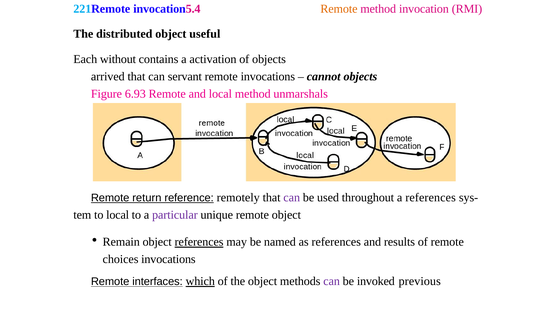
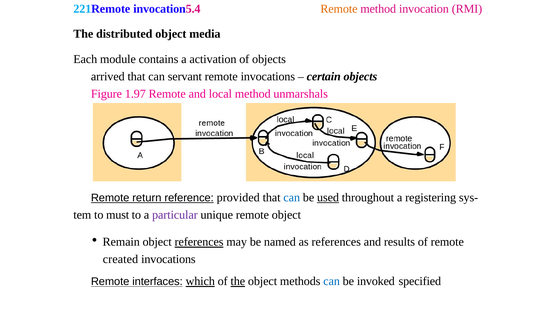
useful: useful -> media
without: without -> module
cannot: cannot -> certain
6.93: 6.93 -> 1.97
remotely: remotely -> provided
can at (292, 198) colour: purple -> blue
used underline: none -> present
a references: references -> registering
to local: local -> must
choices: choices -> created
the at (238, 281) underline: none -> present
can at (332, 281) colour: purple -> blue
previous: previous -> specified
